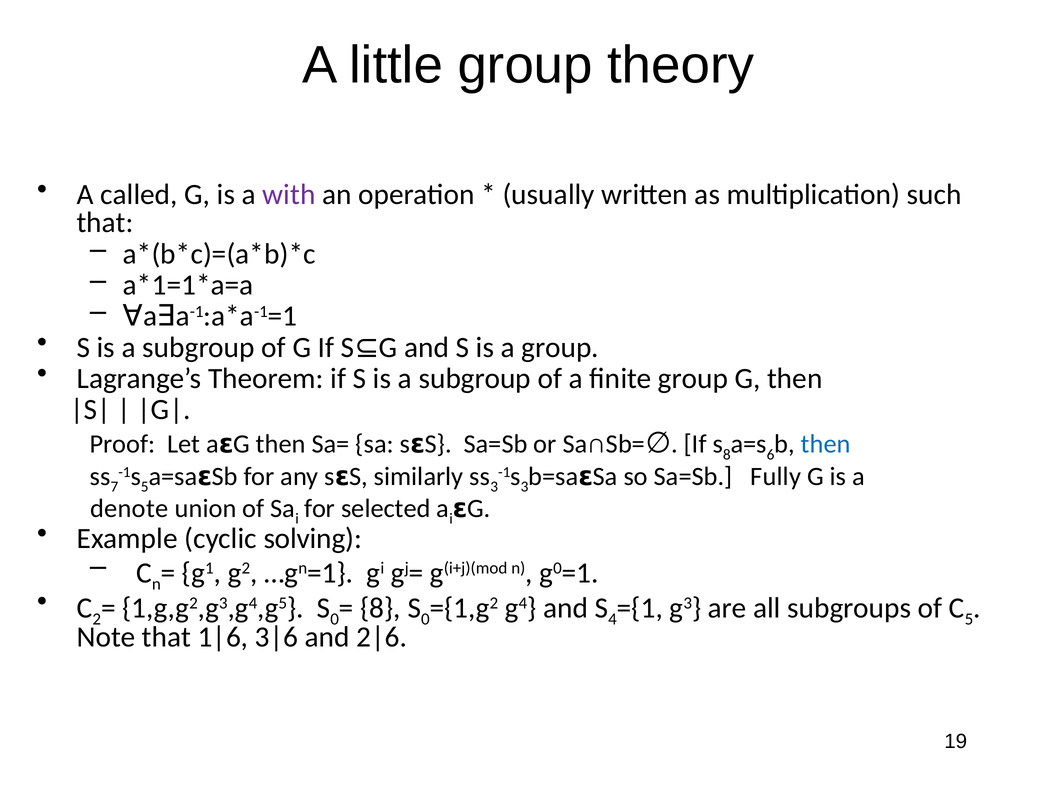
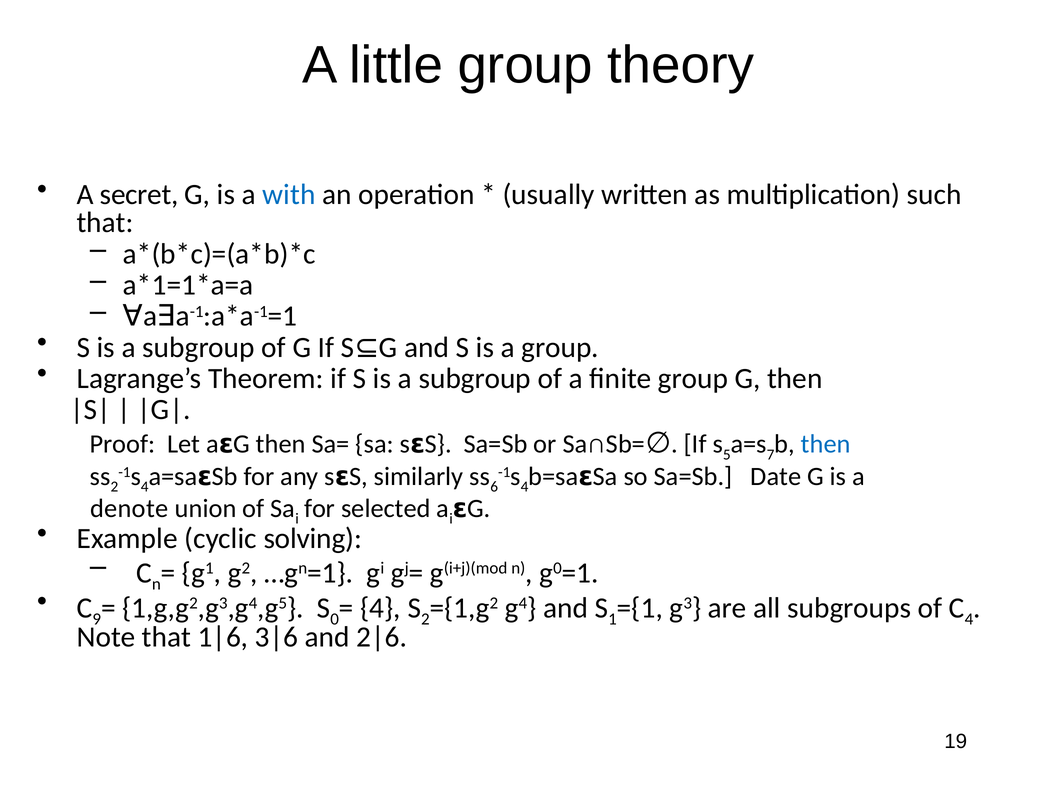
called: called -> secret
with colour: purple -> blue
s 8: 8 -> 5
6: 6 -> 7
3 at (494, 487): 3 -> 6
3 at (525, 487): 3 -> 4
Fully: Fully -> Date
7 at (114, 487): 7 -> 2
5 at (145, 487): 5 -> 4
2: 2 -> 9
8 at (380, 608): 8 -> 4
0 at (425, 619): 0 -> 2
4: 4 -> 1
C 5: 5 -> 4
